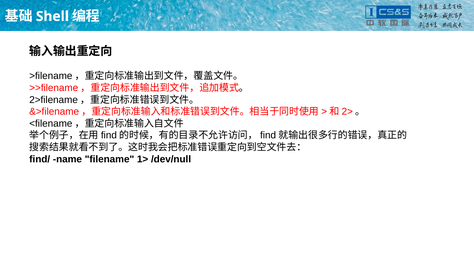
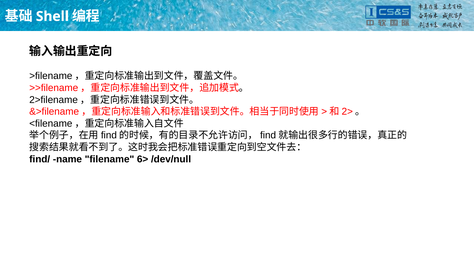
1>: 1> -> 6>
